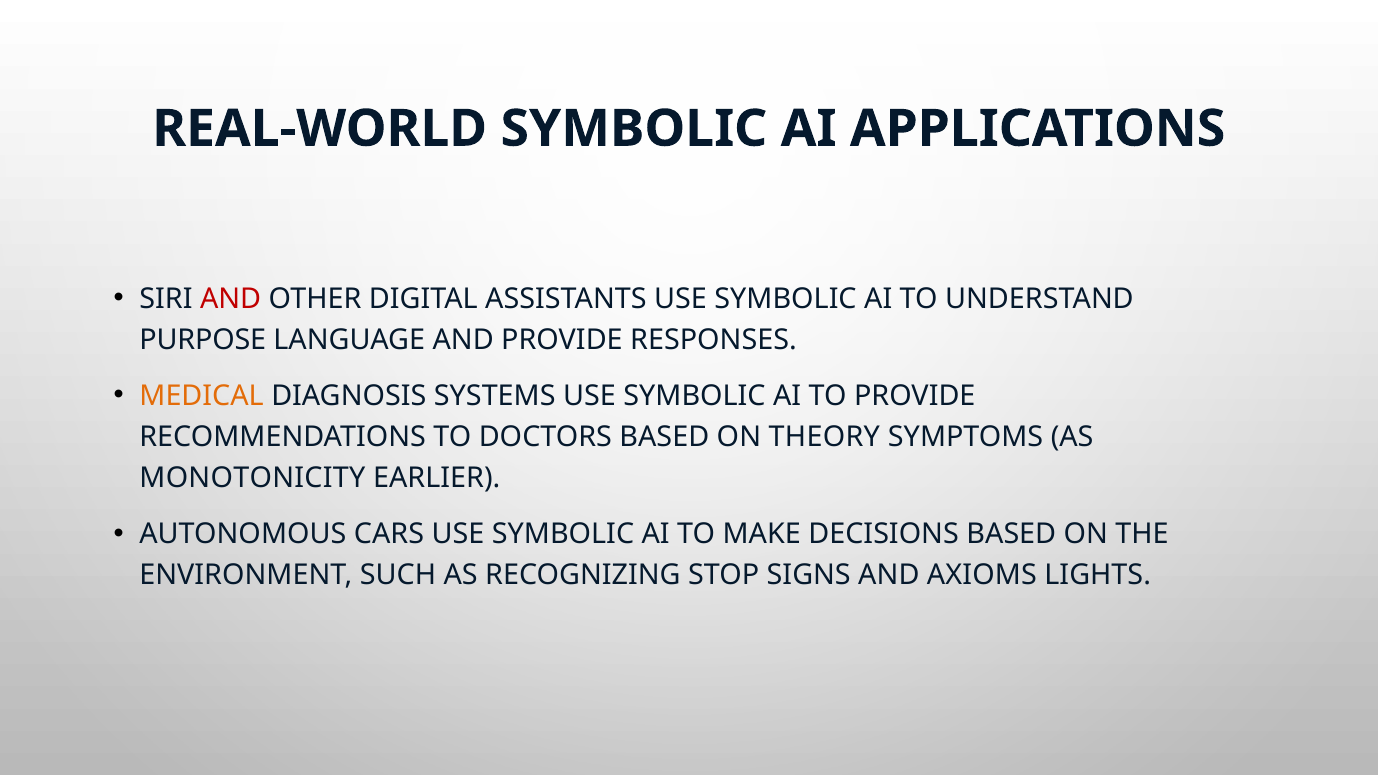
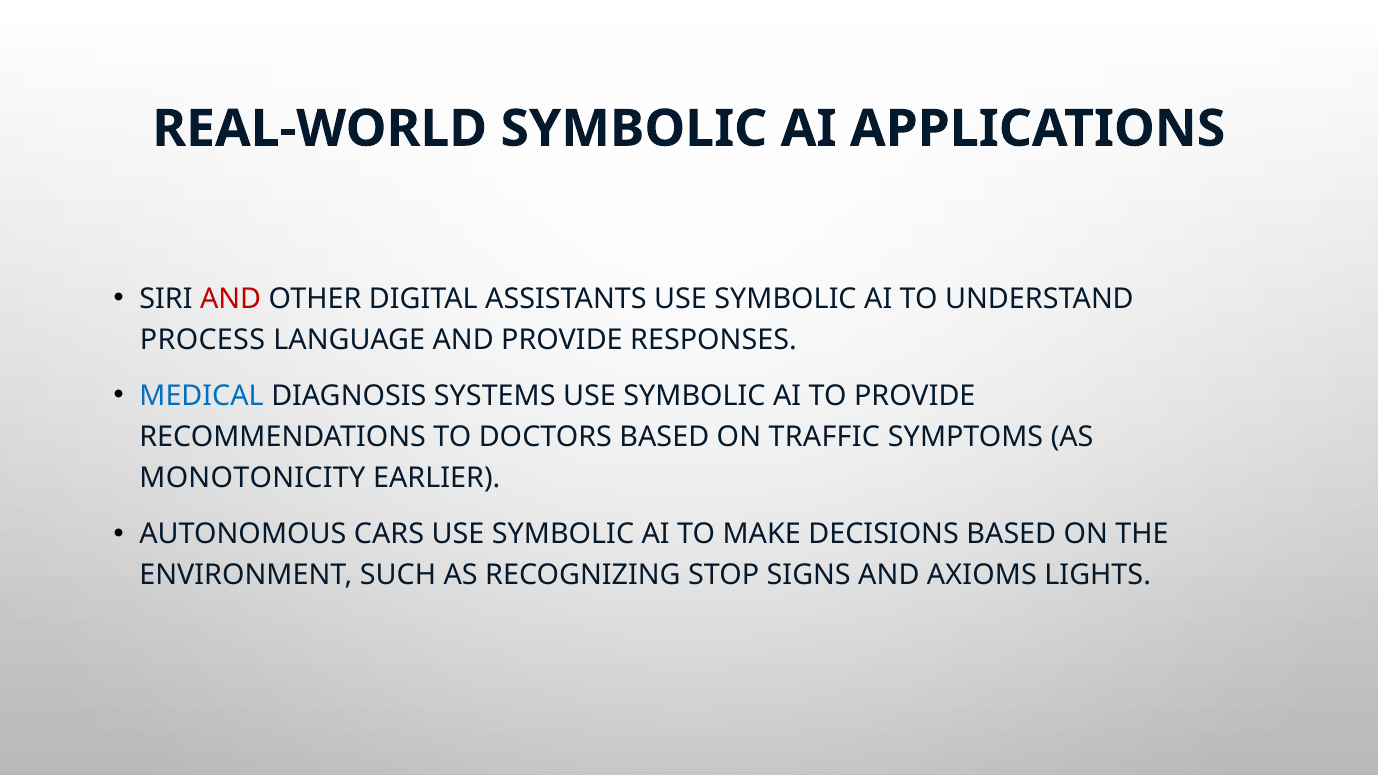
PURPOSE: PURPOSE -> PROCESS
MEDICAL colour: orange -> blue
THEORY: THEORY -> TRAFFIC
